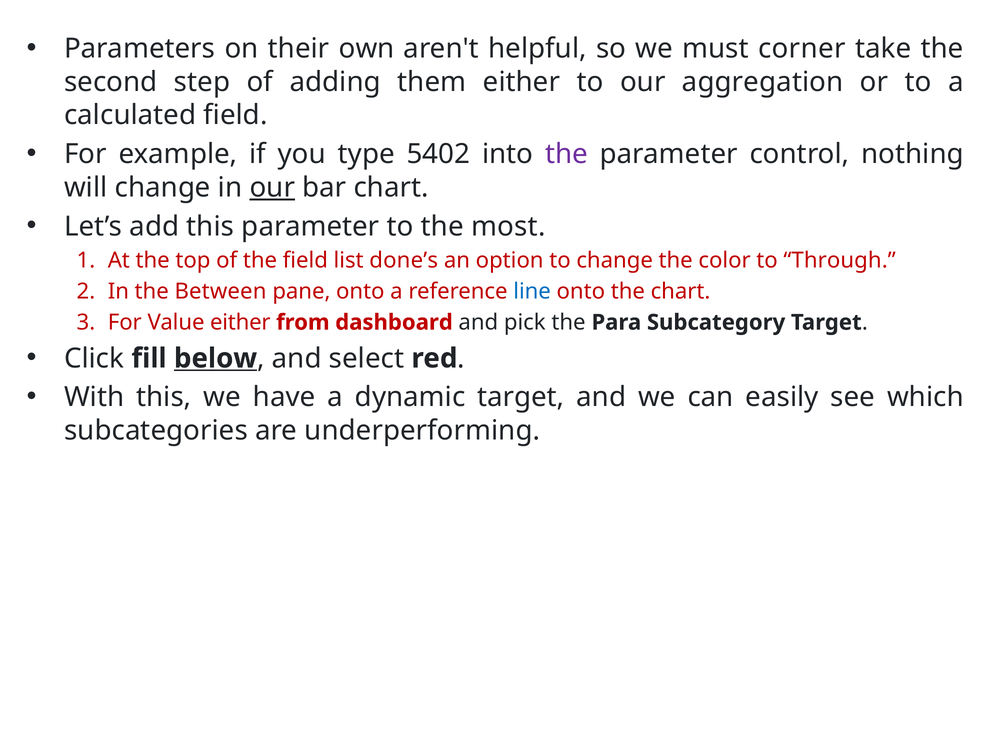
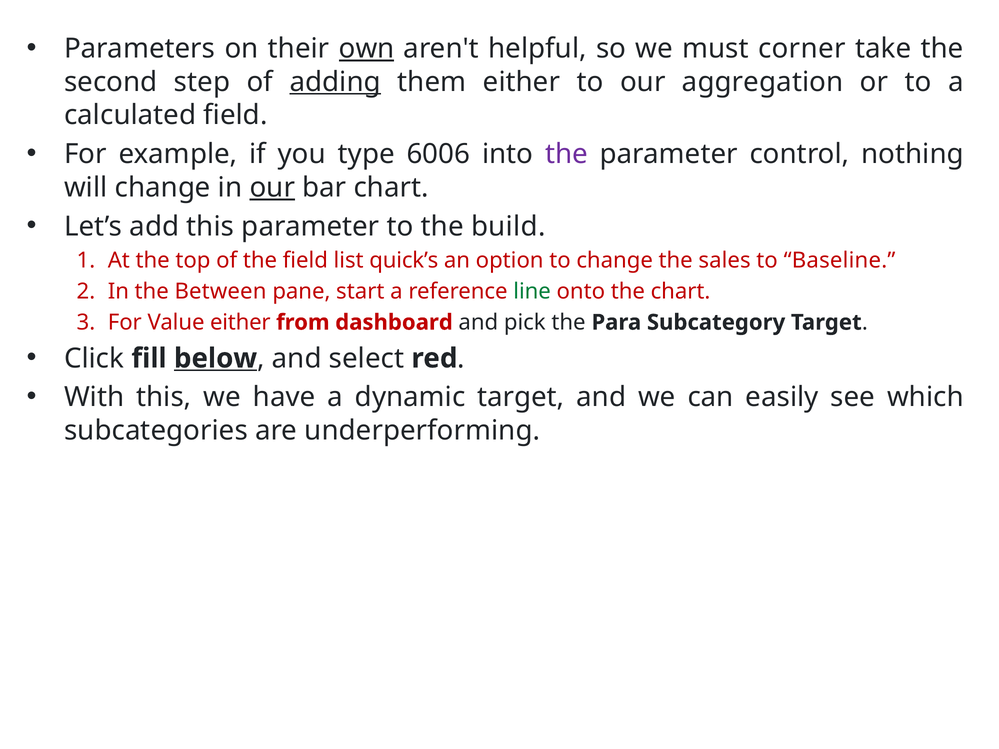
own underline: none -> present
adding underline: none -> present
5402: 5402 -> 6006
most: most -> build
done’s: done’s -> quick’s
color: color -> sales
Through: Through -> Baseline
pane onto: onto -> start
line colour: blue -> green
